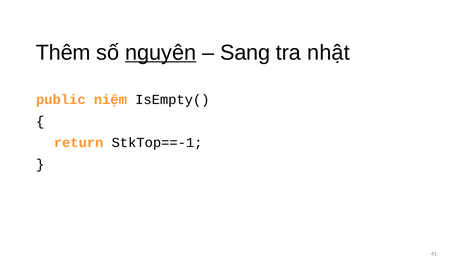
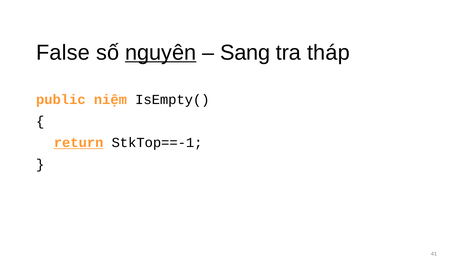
Thêm: Thêm -> False
nhật: nhật -> tháp
return underline: none -> present
